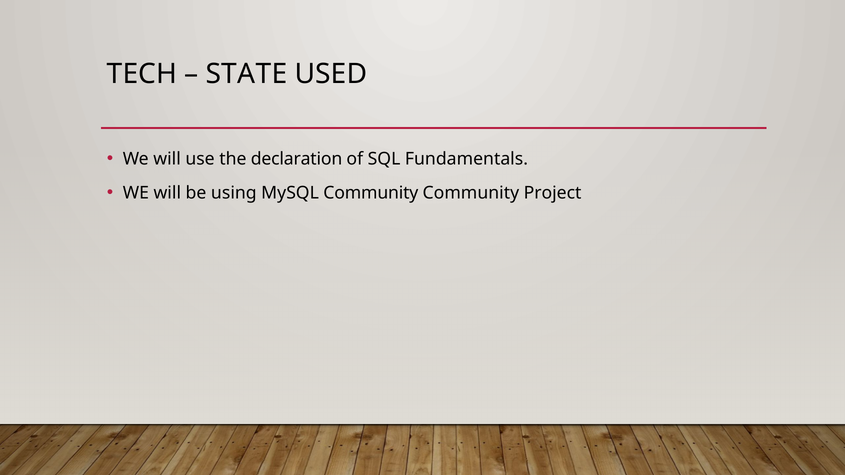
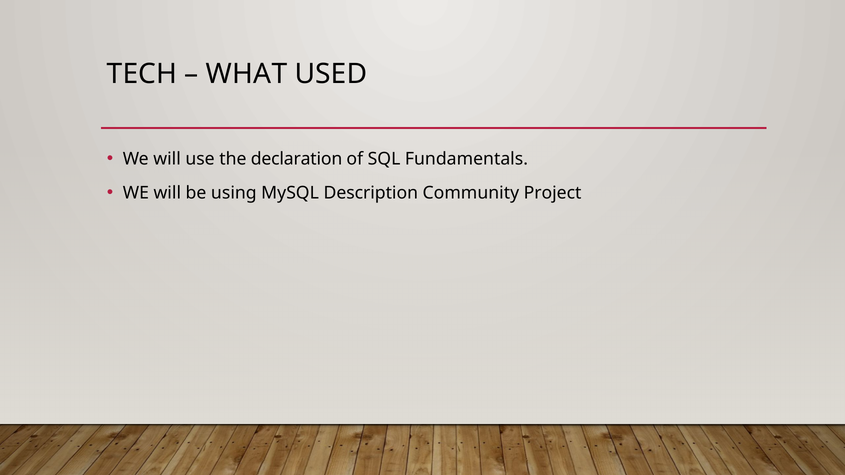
STATE: STATE -> WHAT
MySQL Community: Community -> Description
